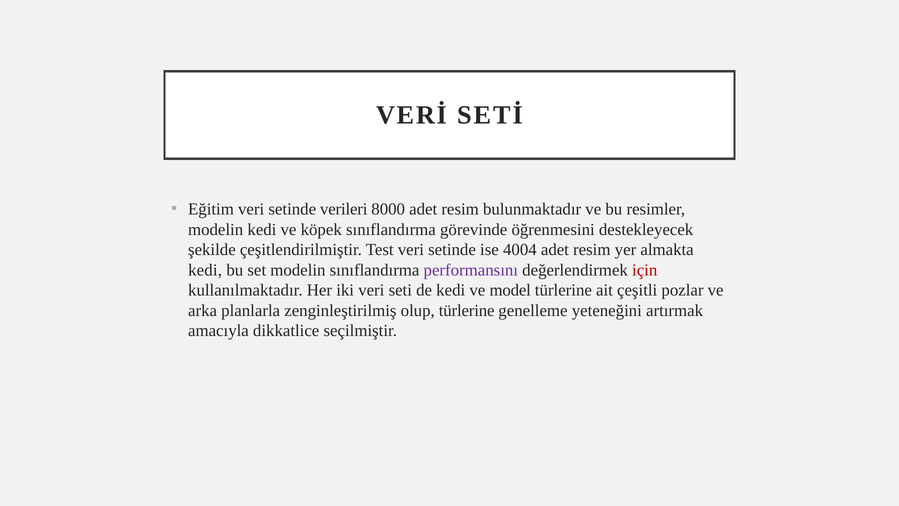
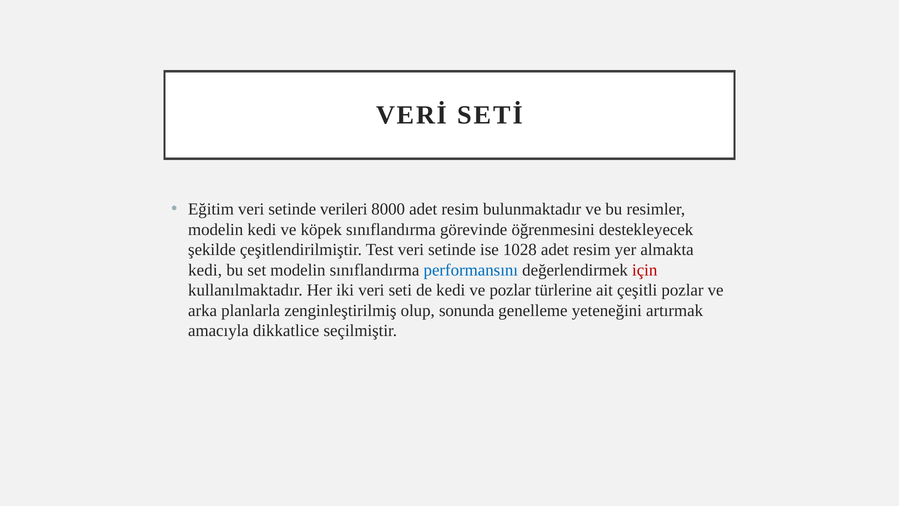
4004: 4004 -> 1028
performansını colour: purple -> blue
ve model: model -> pozlar
olup türlerine: türlerine -> sonunda
